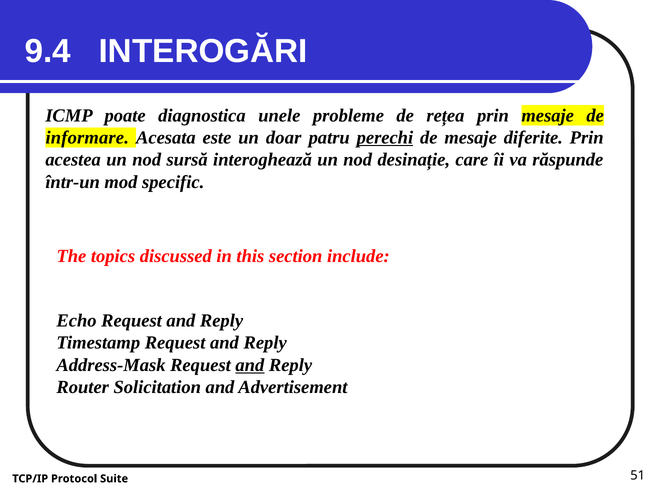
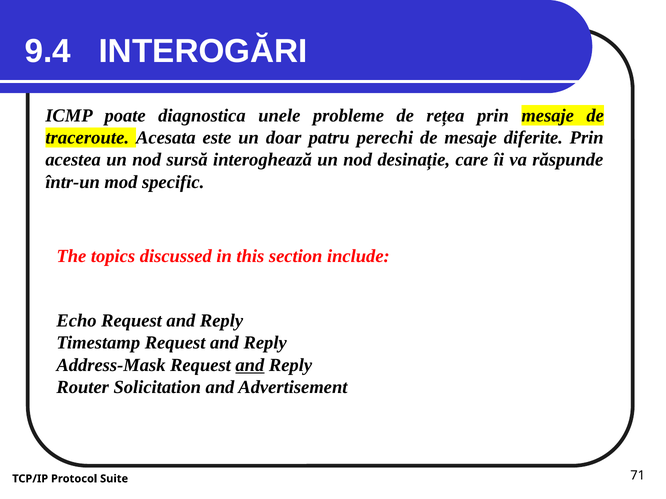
informare: informare -> traceroute
perechi underline: present -> none
51: 51 -> 71
